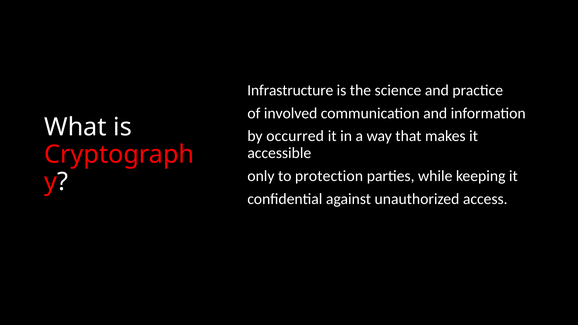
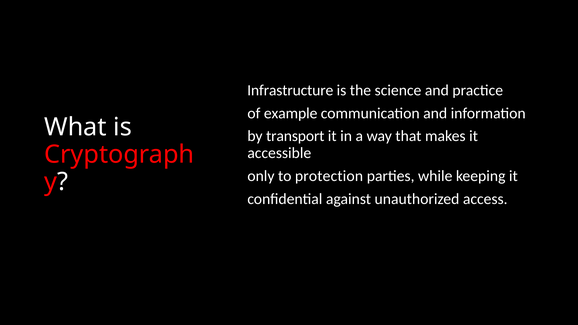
involved: involved -> example
occurred: occurred -> transport
